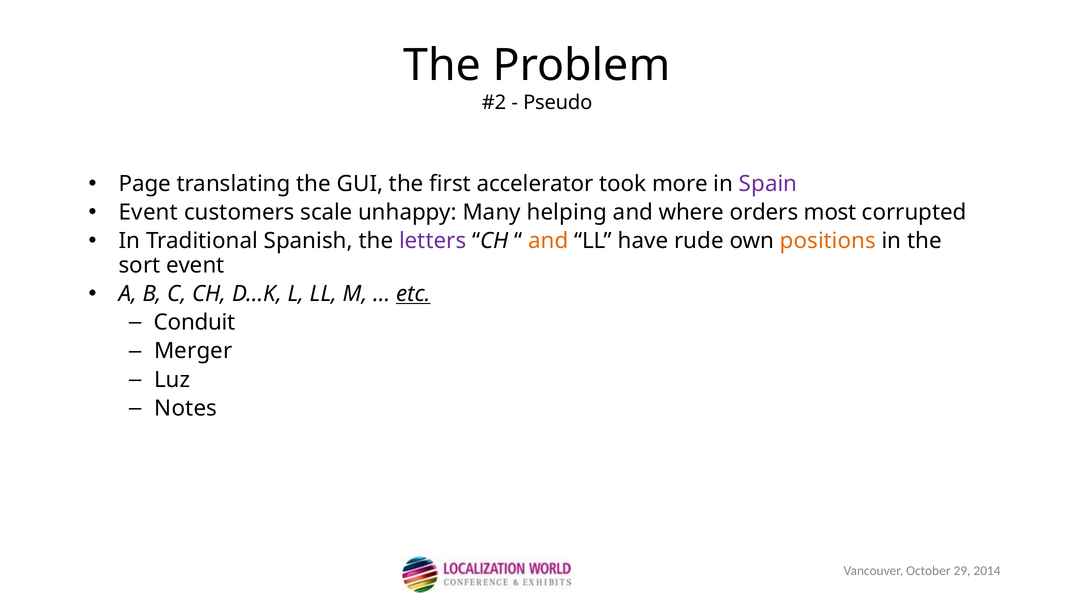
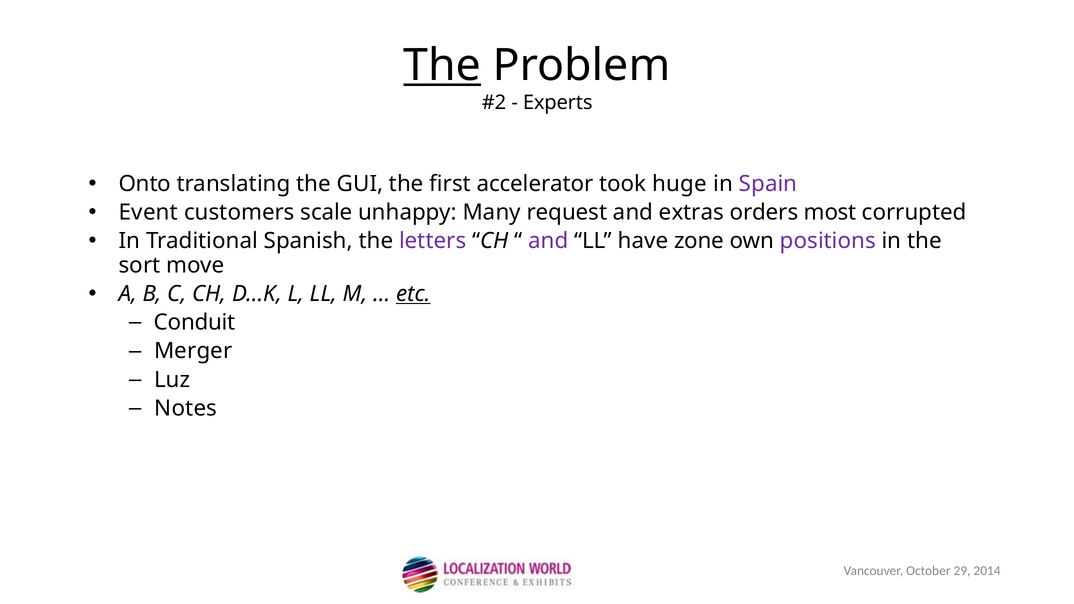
The at (442, 66) underline: none -> present
Pseudo: Pseudo -> Experts
Page: Page -> Onto
more: more -> huge
helping: helping -> request
where: where -> extras
and at (548, 241) colour: orange -> purple
rude: rude -> zone
positions colour: orange -> purple
sort event: event -> move
